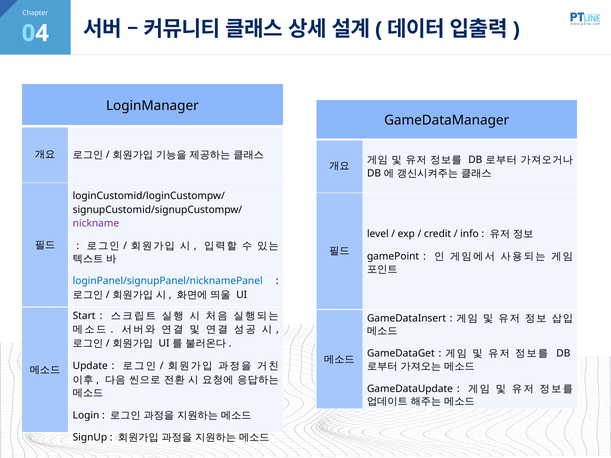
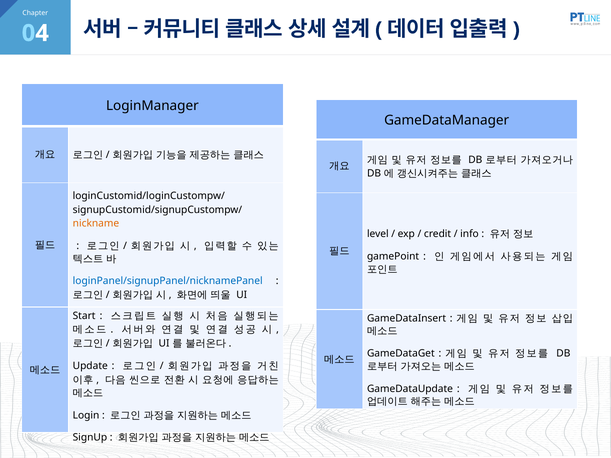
nickname colour: purple -> orange
